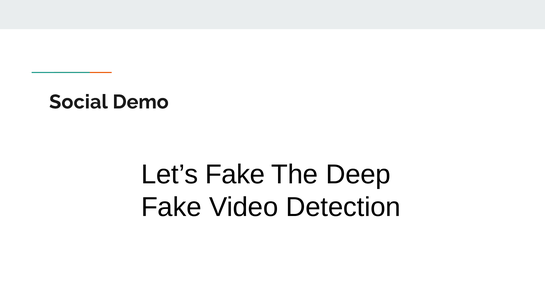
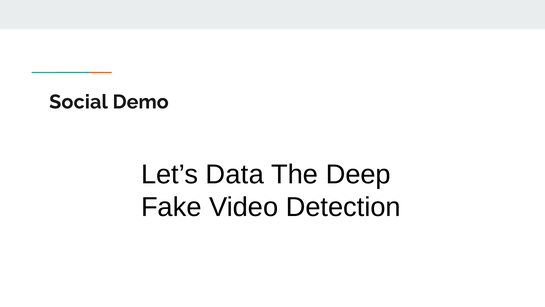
Let’s Fake: Fake -> Data
